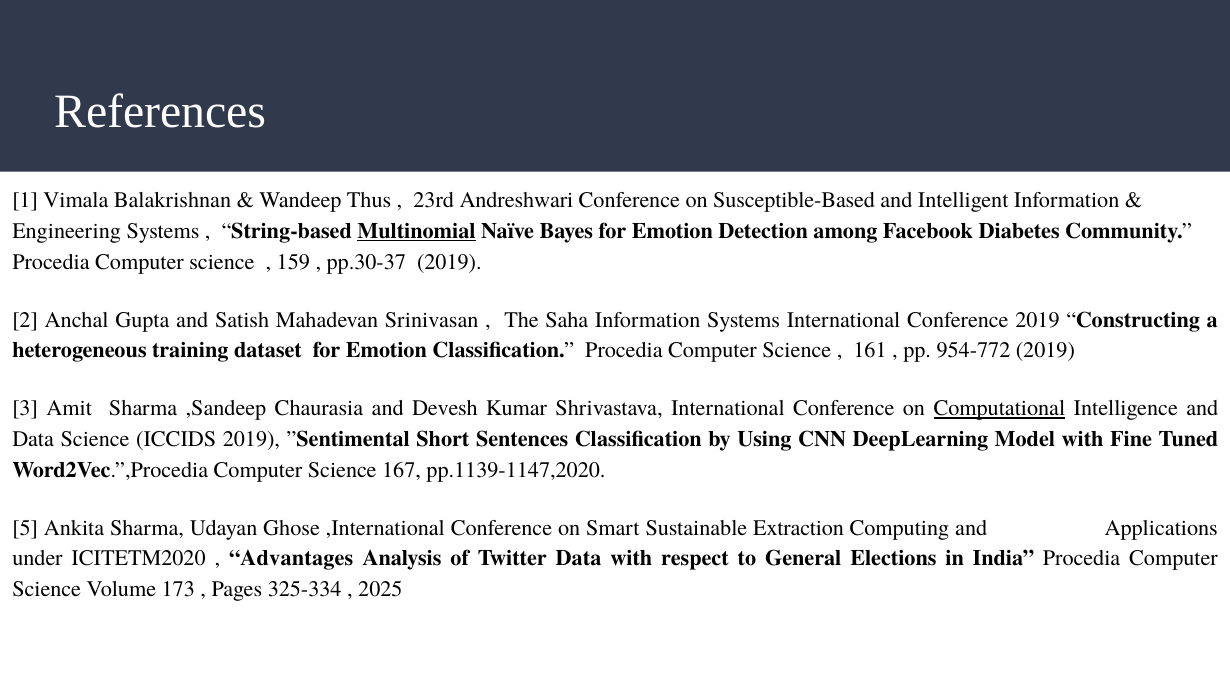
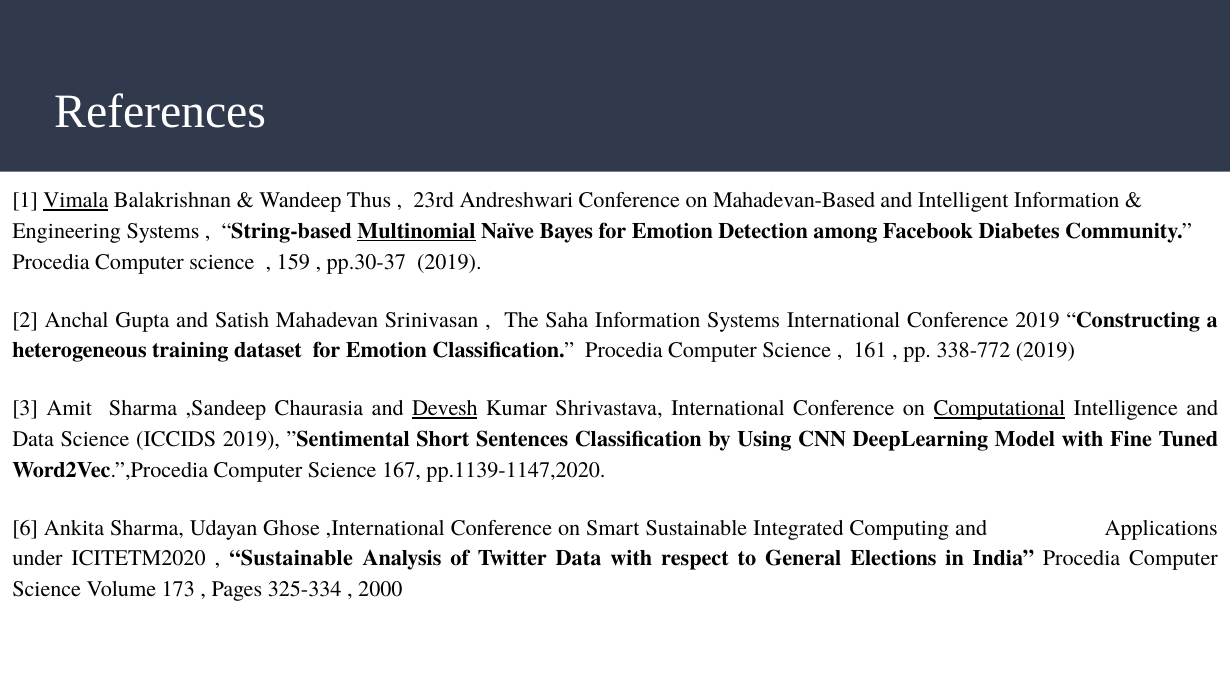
Vimala underline: none -> present
Susceptible-Based: Susceptible-Based -> Mahadevan-Based
954-772: 954-772 -> 338-772
Devesh underline: none -> present
5: 5 -> 6
Extraction: Extraction -> Integrated
Advantages at (291, 558): Advantages -> Sustainable
2025: 2025 -> 2000
